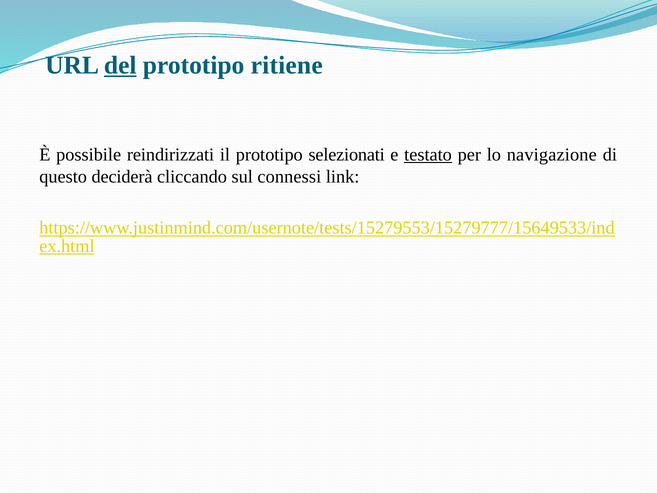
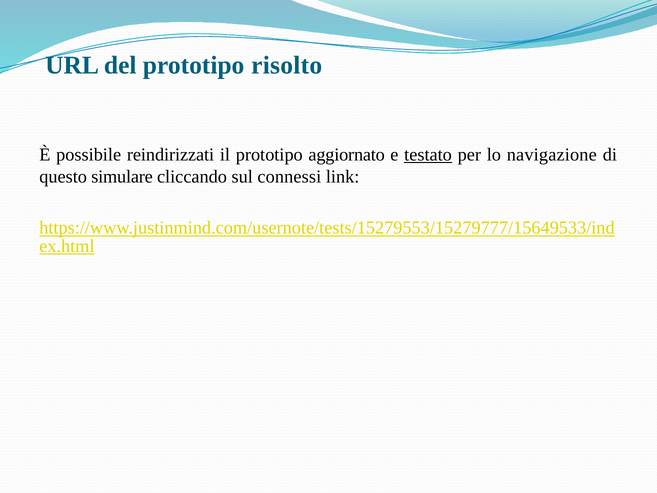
del underline: present -> none
ritiene: ritiene -> risolto
selezionati: selezionati -> aggiornato
deciderà: deciderà -> simulare
